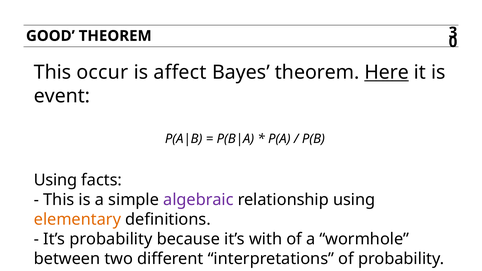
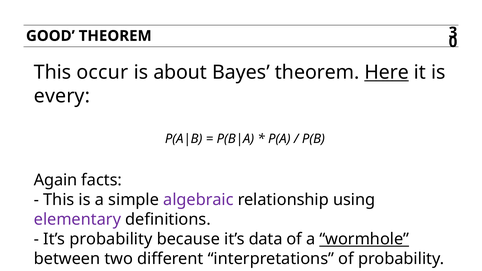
affect: affect -> about
event: event -> every
Using at (56, 180): Using -> Again
elementary colour: orange -> purple
with: with -> data
wormhole underline: none -> present
